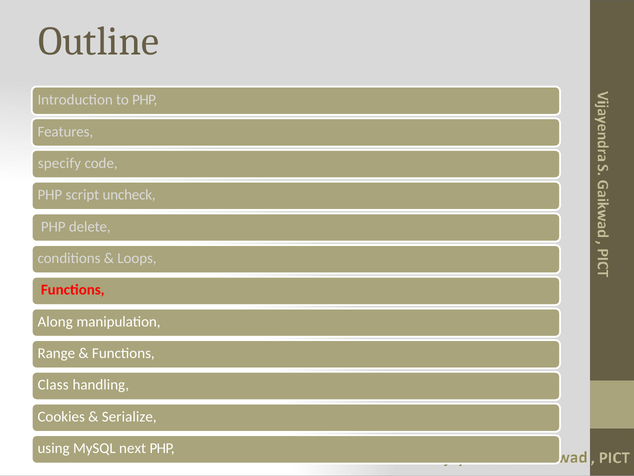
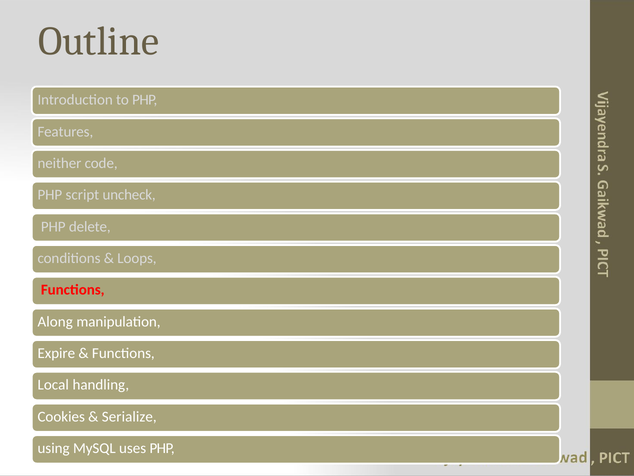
specify: specify -> neither
Range: Range -> Expire
Class: Class -> Local
next: next -> uses
